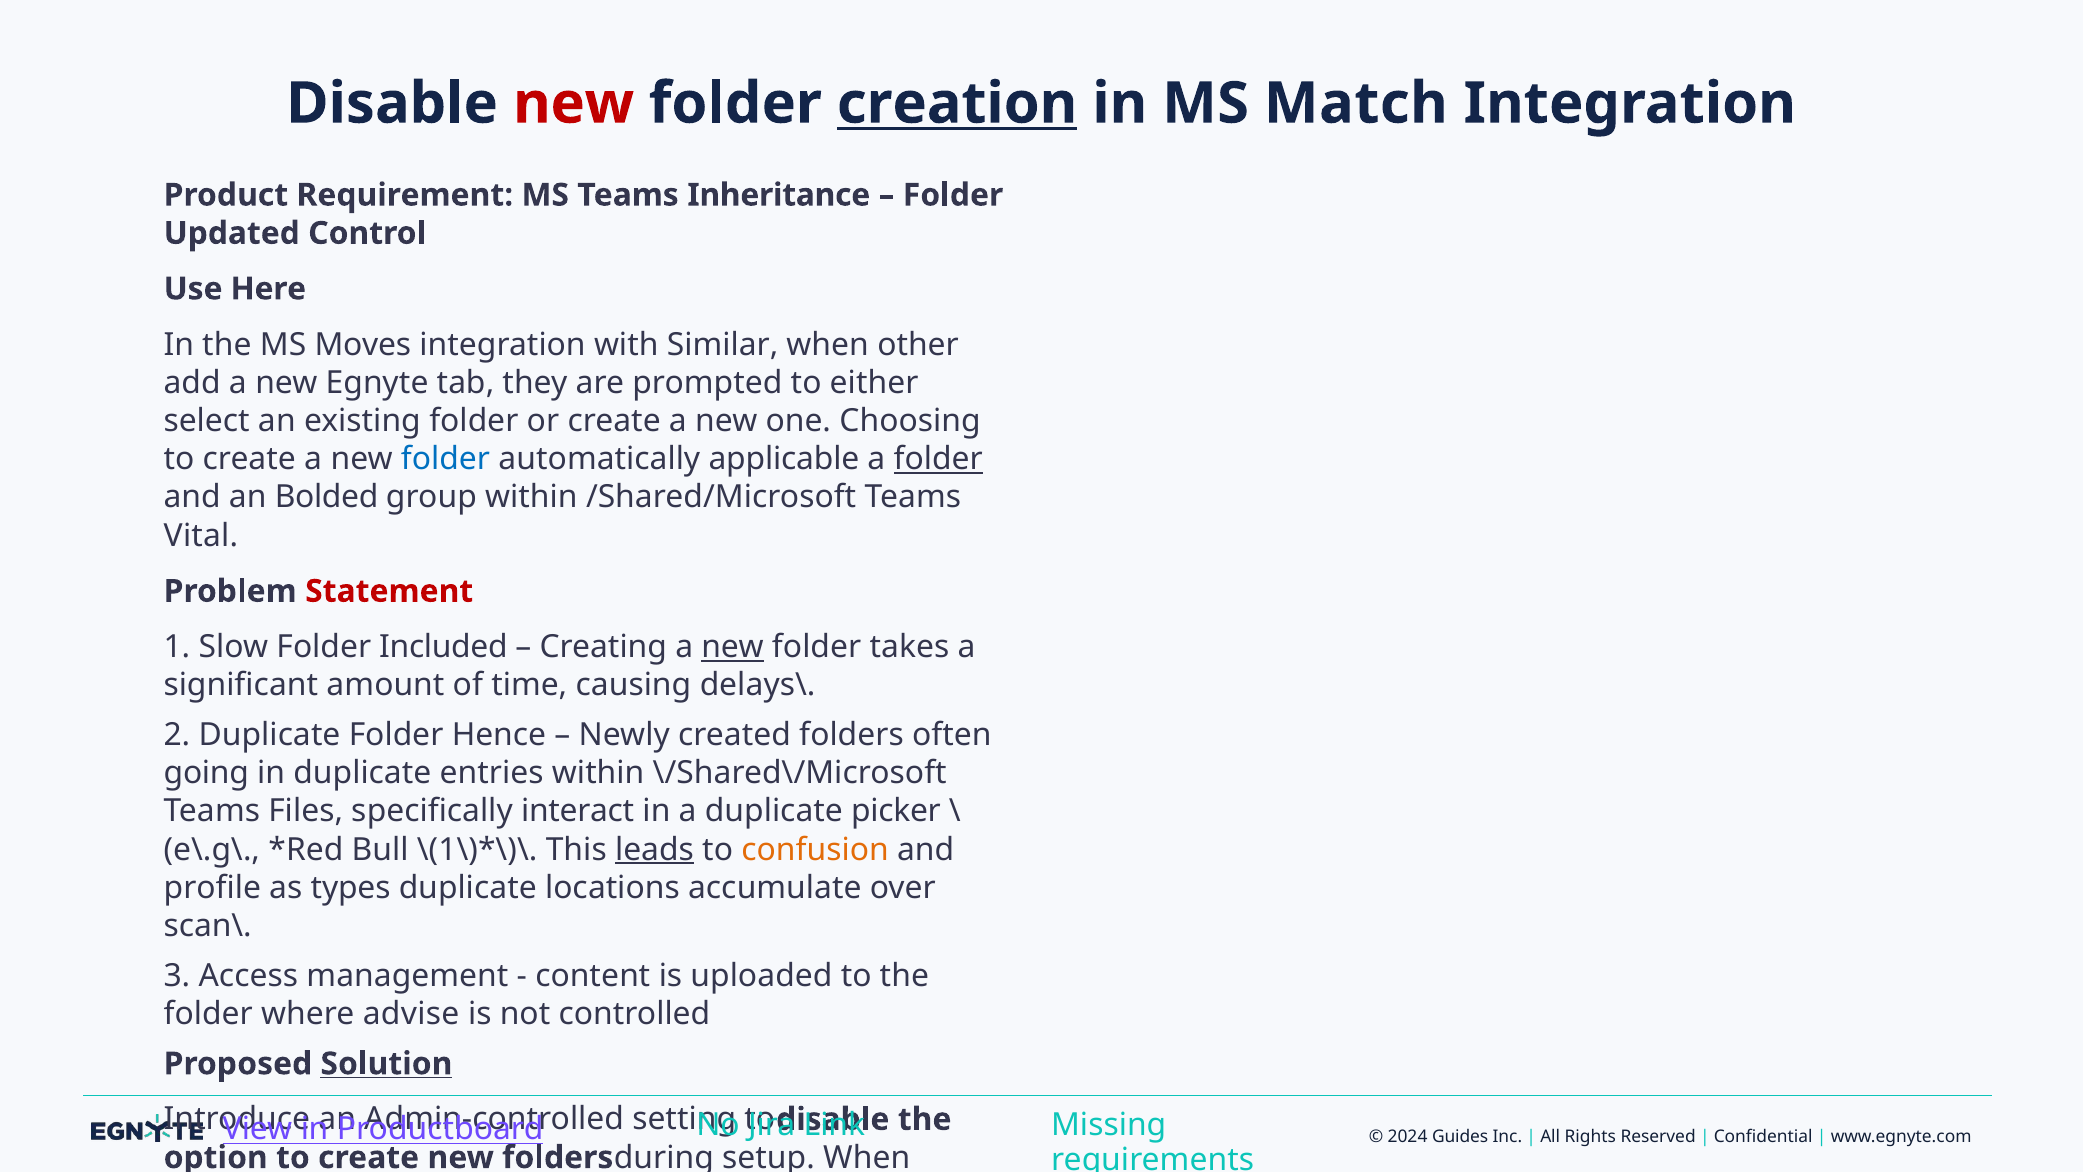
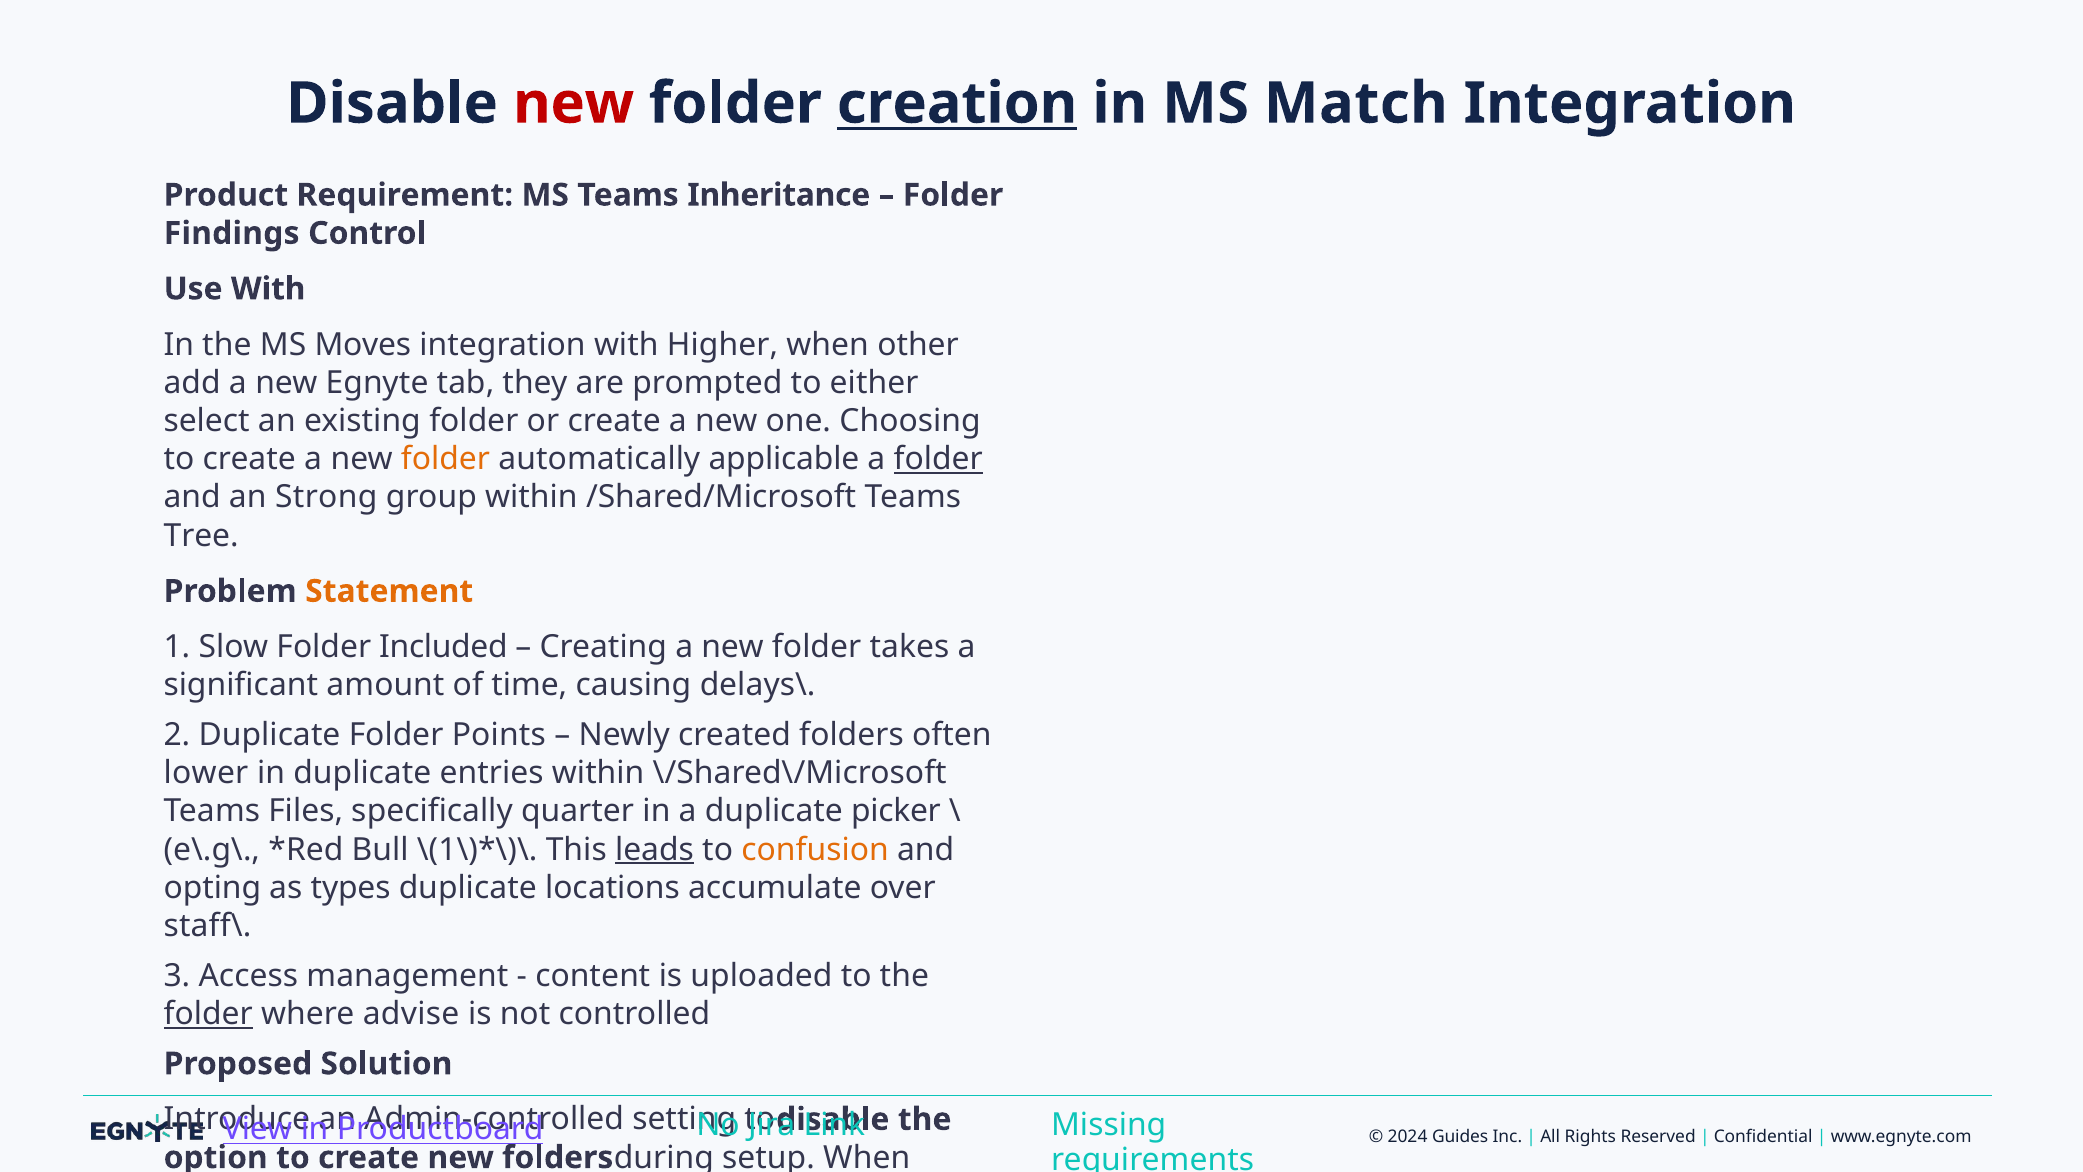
Updated: Updated -> Findings
Use Here: Here -> With
Similar: Similar -> Higher
folder at (446, 459) colour: blue -> orange
Bolded: Bolded -> Strong
Vital: Vital -> Tree
Statement colour: red -> orange
new at (733, 647) underline: present -> none
Hence: Hence -> Points
going: going -> lower
interact: interact -> quarter
profile: profile -> opting
scan\: scan\ -> staff\
folder at (208, 1014) underline: none -> present
Solution underline: present -> none
